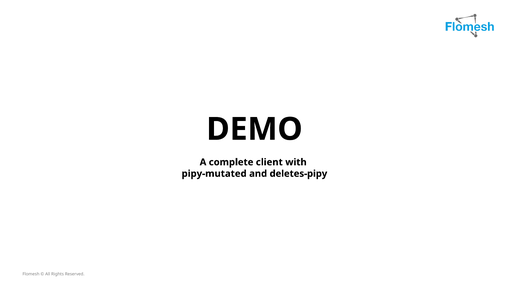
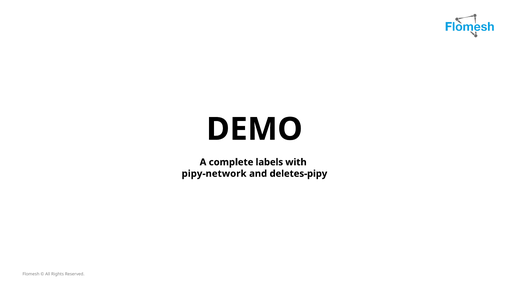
client: client -> labels
pipy-mutated: pipy-mutated -> pipy-network
